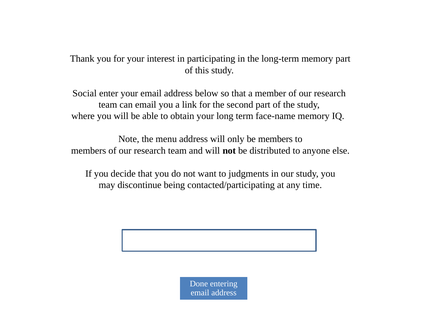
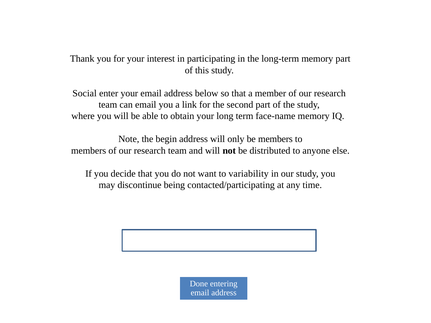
menu: menu -> begin
judgments: judgments -> variability
